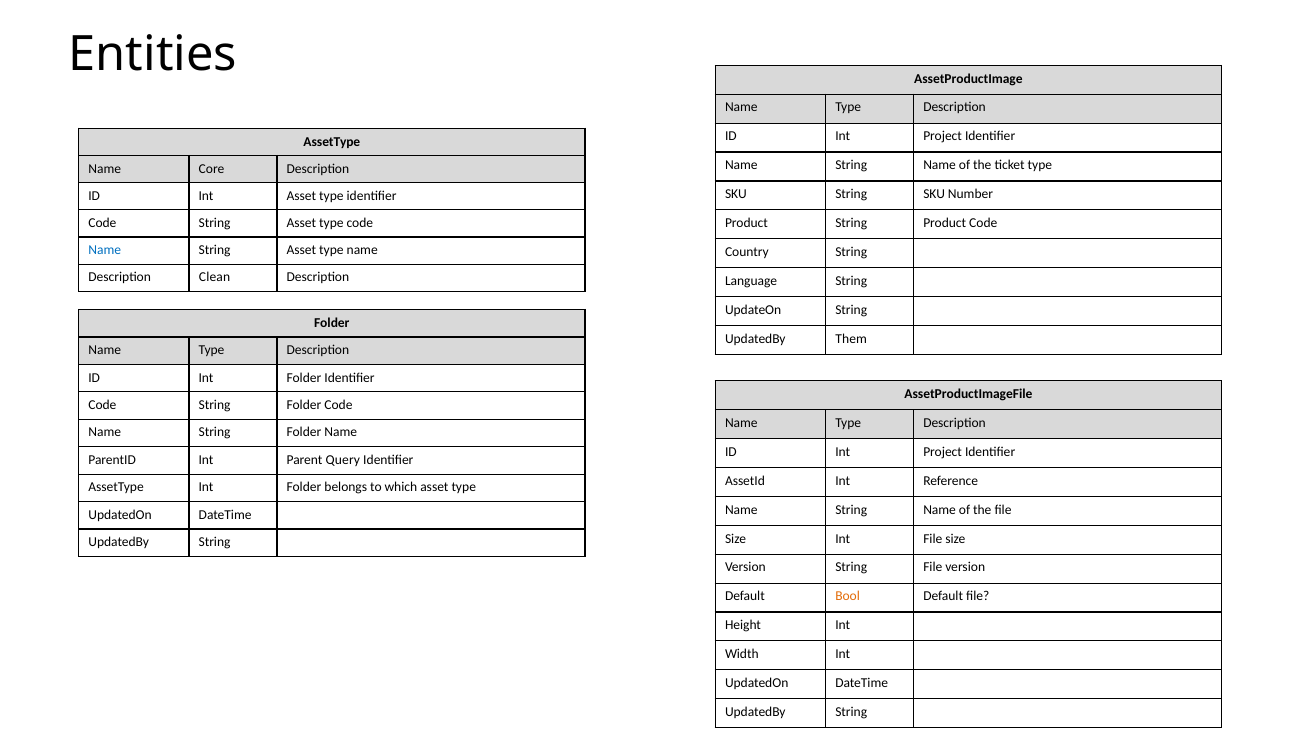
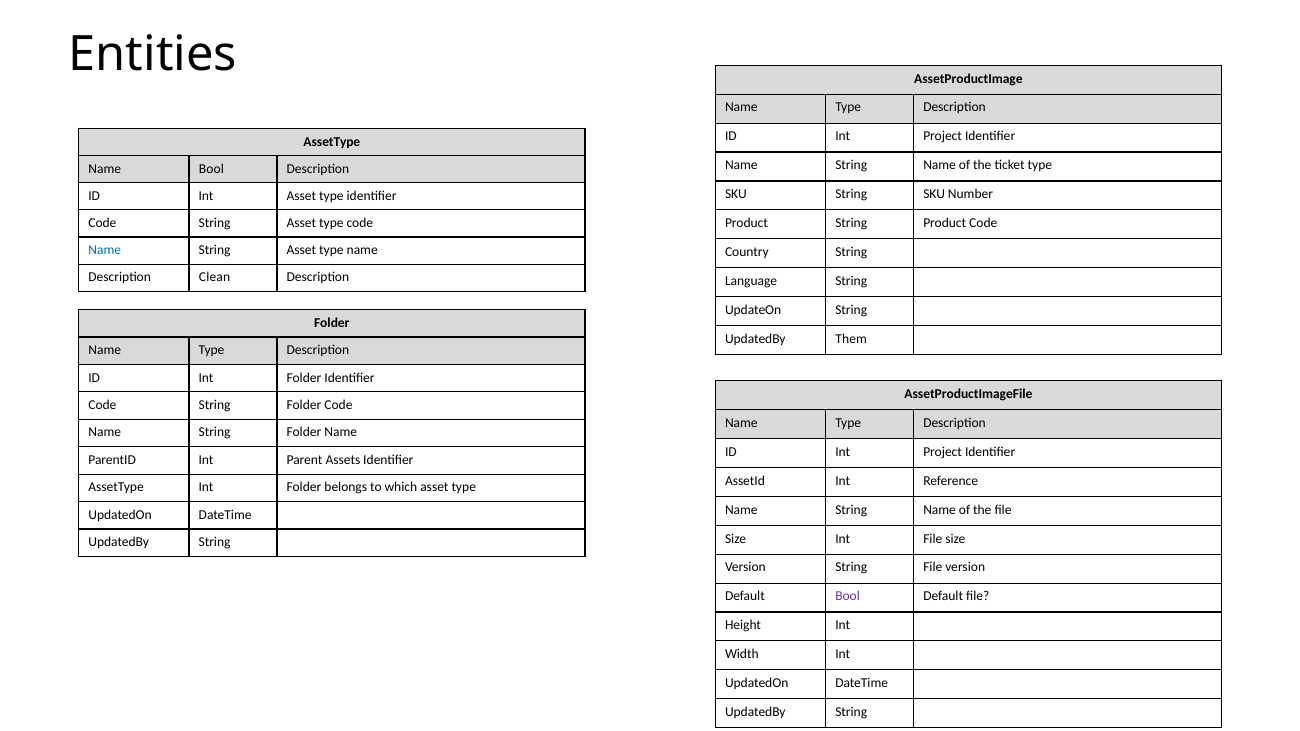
Name Core: Core -> Bool
Query: Query -> Assets
Bool at (848, 597) colour: orange -> purple
